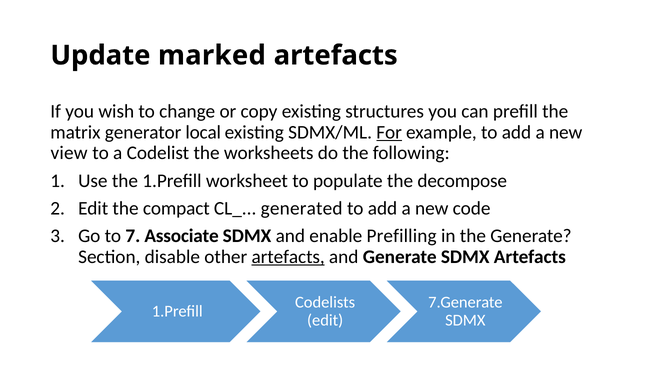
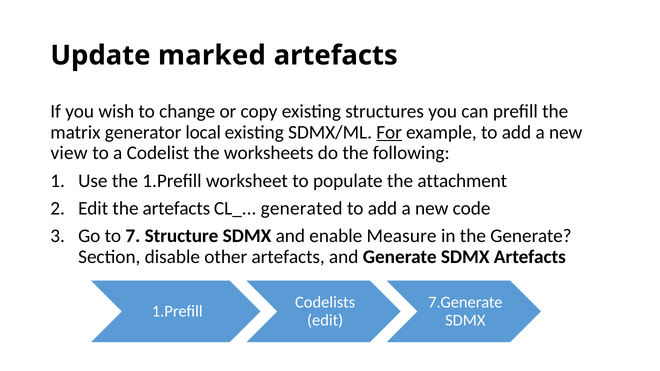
decompose: decompose -> attachment
the compact: compact -> artefacts
Associate: Associate -> Structure
Prefilling: Prefilling -> Measure
artefacts at (288, 257) underline: present -> none
